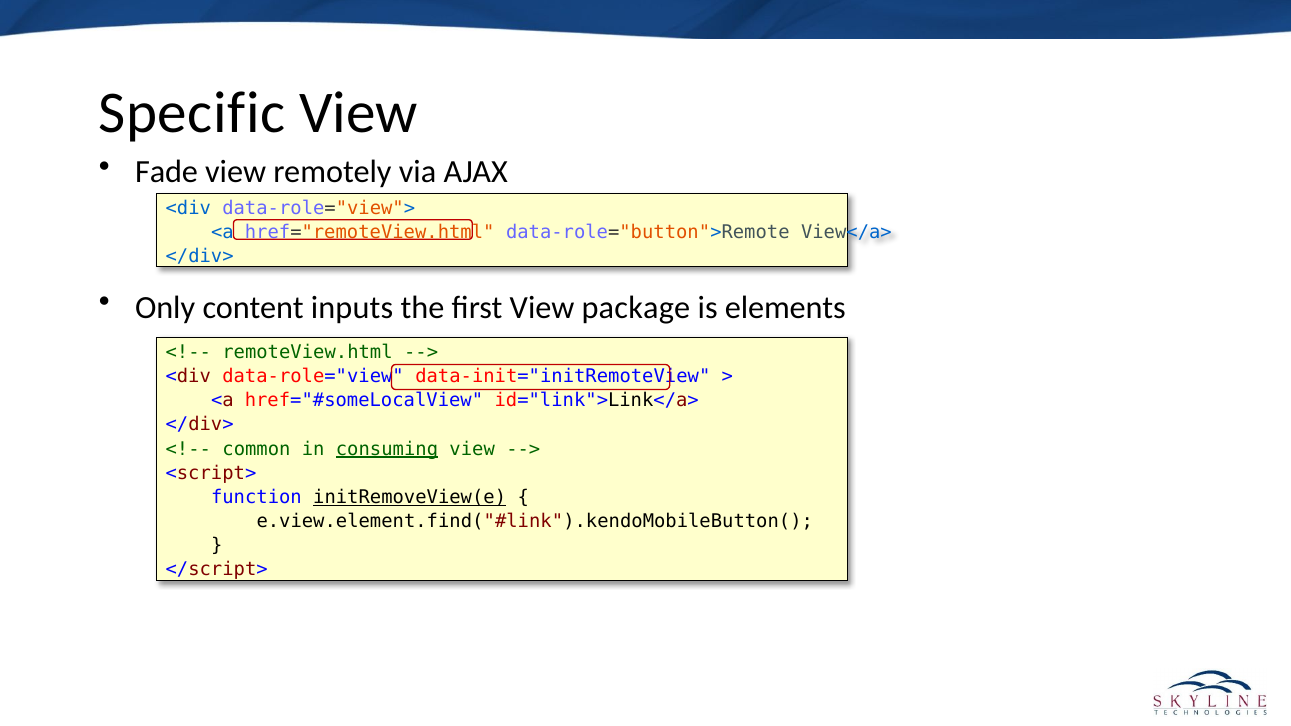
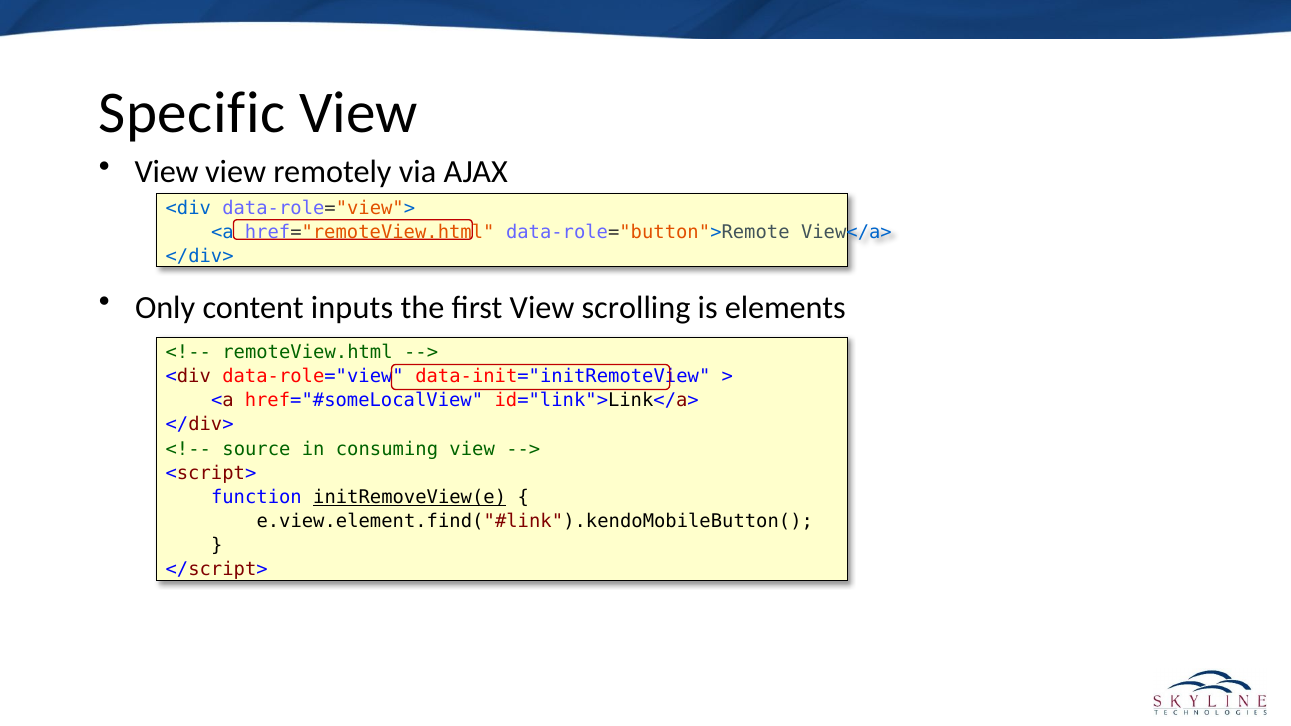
Fade at (167, 172): Fade -> View
package: package -> scrolling
common: common -> source
consuming underline: present -> none
